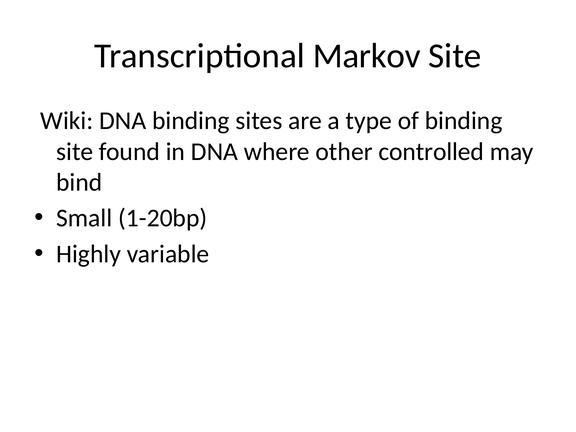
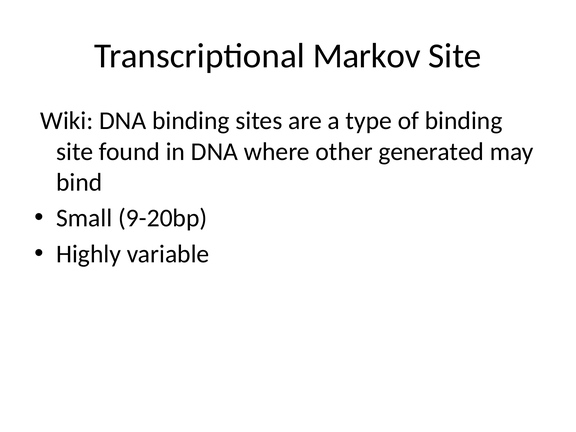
controlled: controlled -> generated
1-20bp: 1-20bp -> 9-20bp
